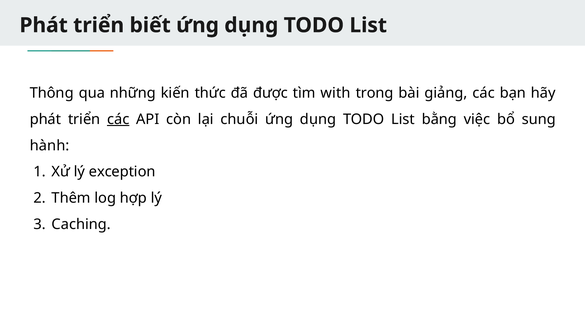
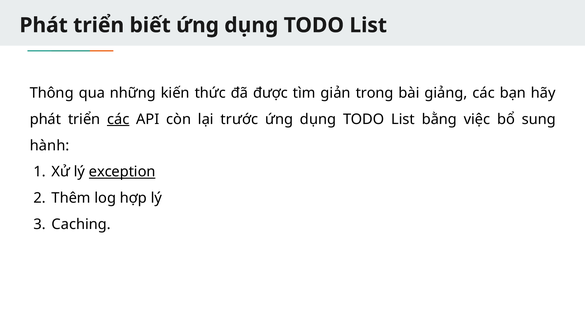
with: with -> giản
chuỗi: chuỗi -> trước
exception underline: none -> present
